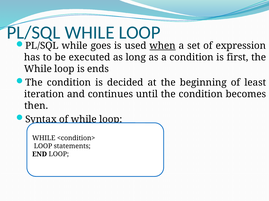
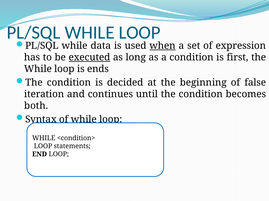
goes: goes -> data
executed underline: none -> present
least: least -> false
then: then -> both
